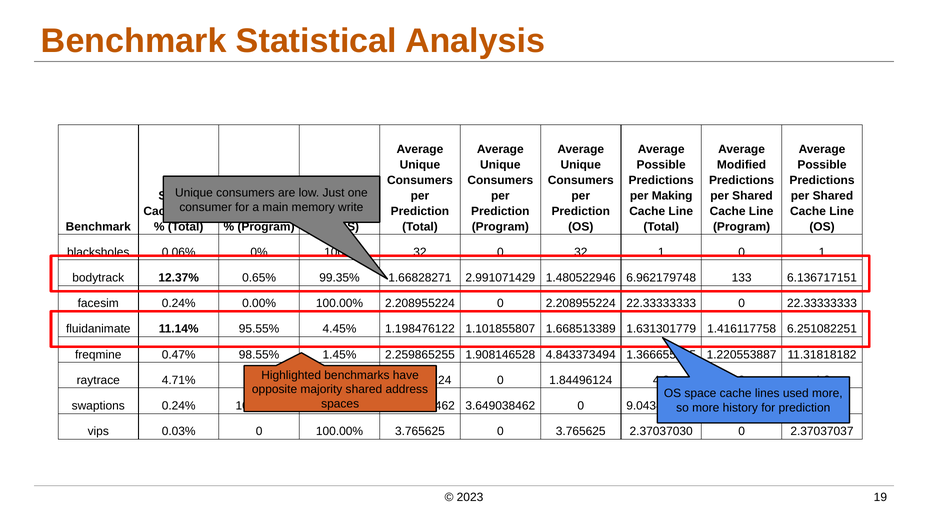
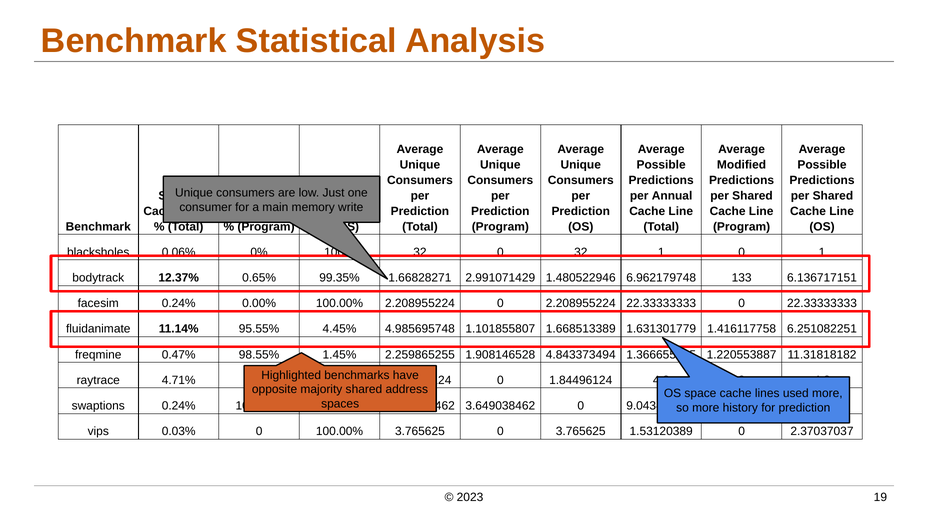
Making: Making -> Annual
1.198476122: 1.198476122 -> 4.985695748
2.37037030: 2.37037030 -> 1.53120389
